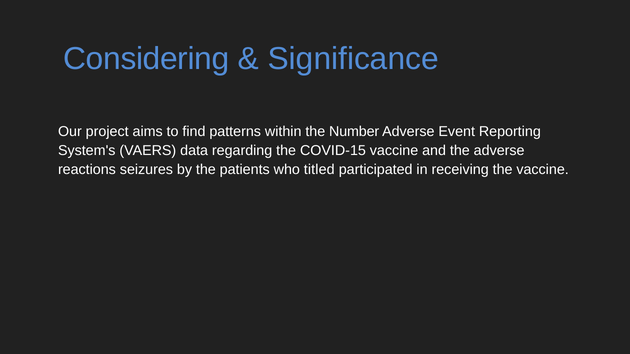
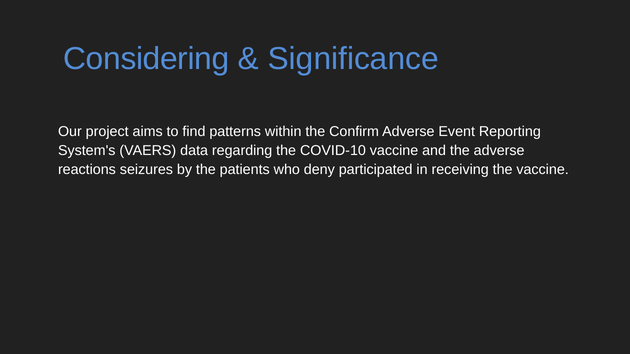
Number: Number -> Confirm
COVID-15: COVID-15 -> COVID-10
titled: titled -> deny
